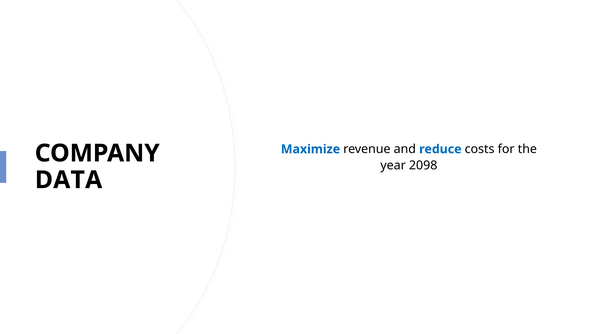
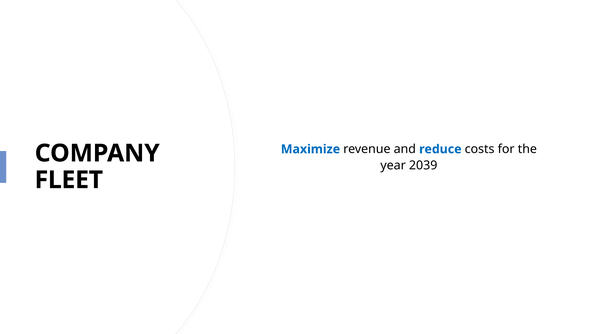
2098: 2098 -> 2039
DATA: DATA -> FLEET
